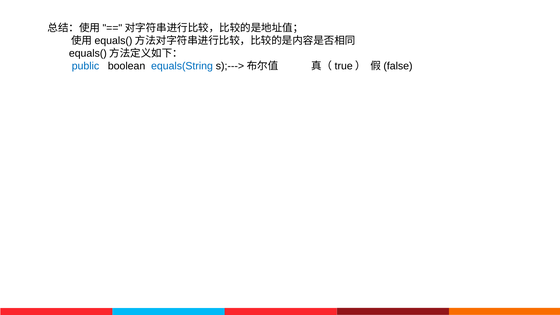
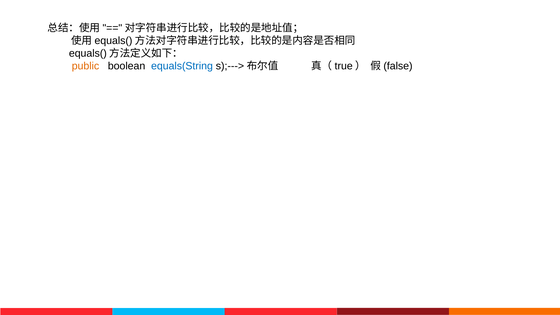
public colour: blue -> orange
